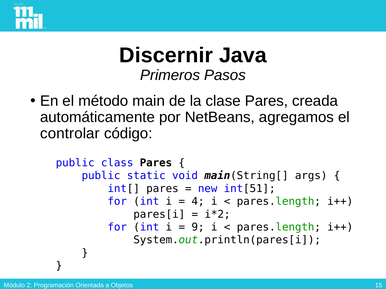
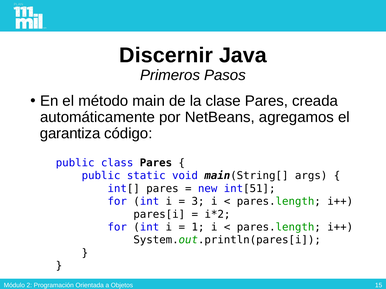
controlar: controlar -> garantiza
4: 4 -> 3
9: 9 -> 1
